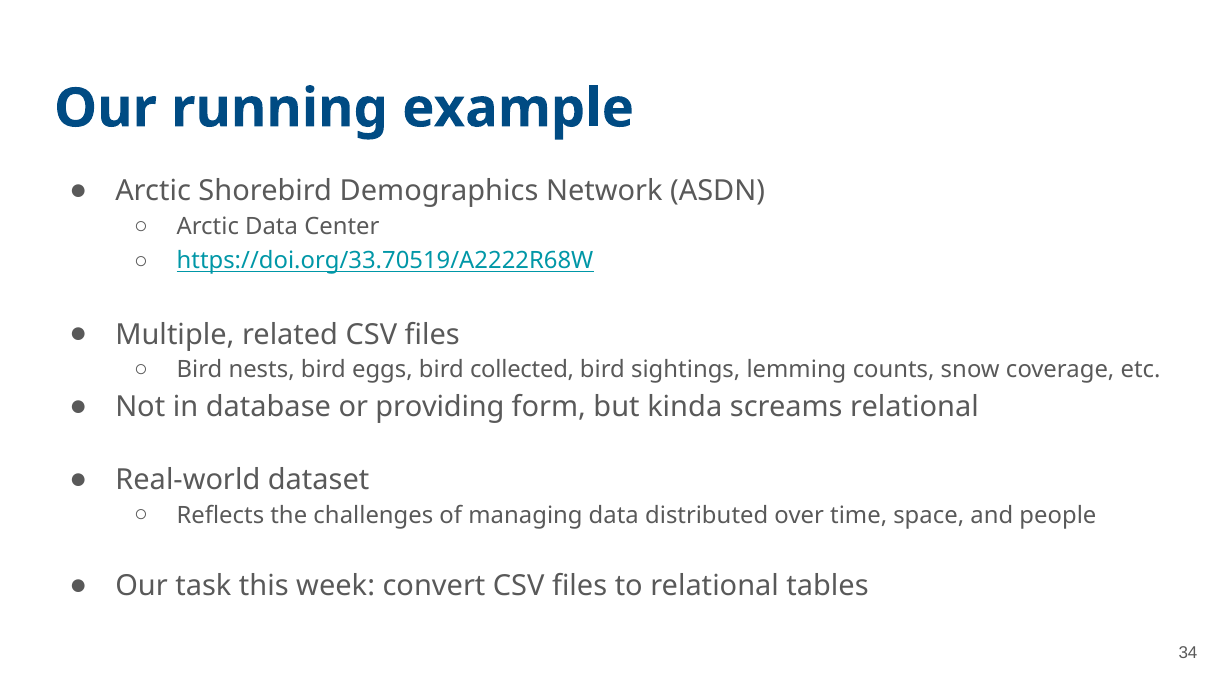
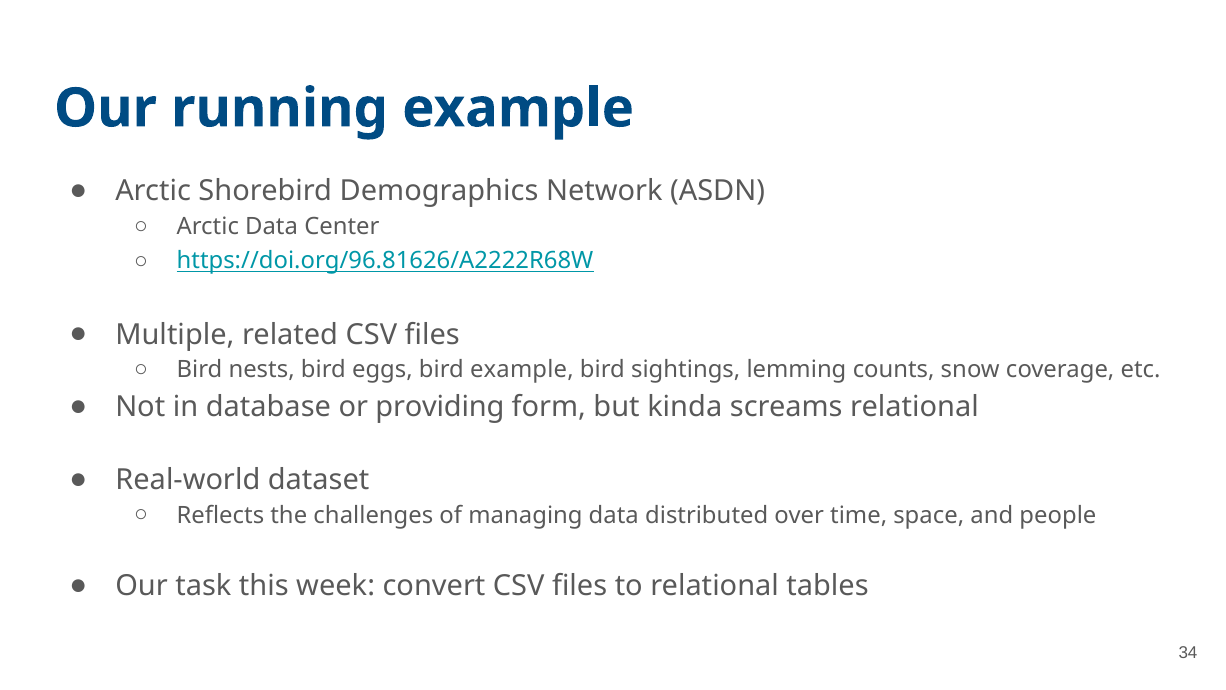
https://doi.org/33.70519/A2222R68W: https://doi.org/33.70519/A2222R68W -> https://doi.org/96.81626/A2222R68W
bird collected: collected -> example
